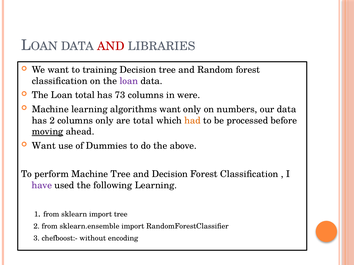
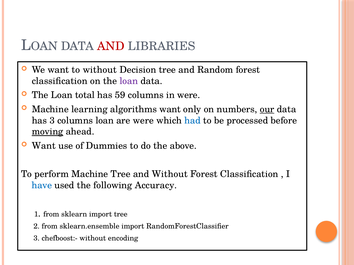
to training: training -> without
73: 73 -> 59
our underline: none -> present
has 2: 2 -> 3
columns only: only -> loan
are total: total -> were
had colour: orange -> blue
and Decision: Decision -> Without
have colour: purple -> blue
following Learning: Learning -> Accuracy
